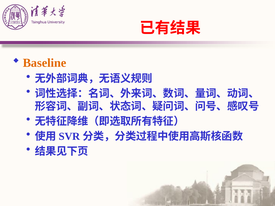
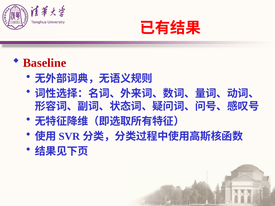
Baseline colour: orange -> red
